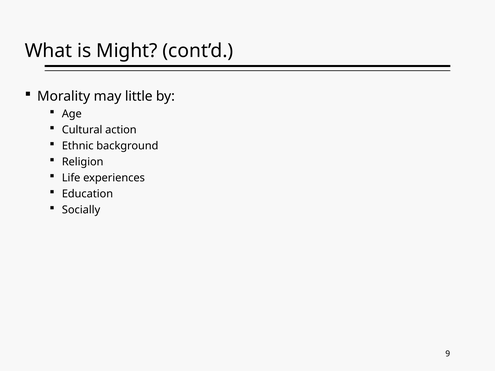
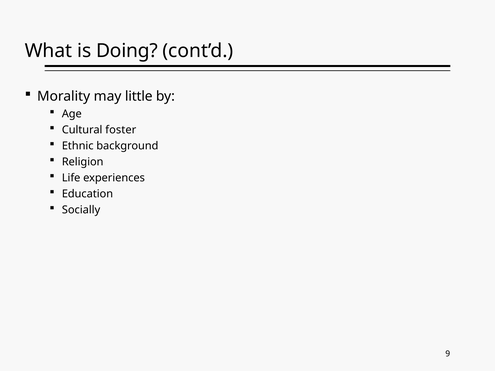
Might: Might -> Doing
action: action -> foster
